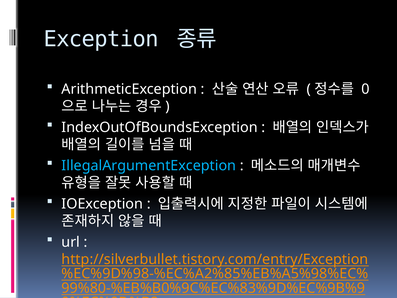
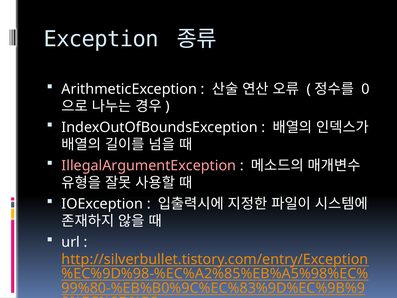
IllegalArgumentException colour: light blue -> pink
